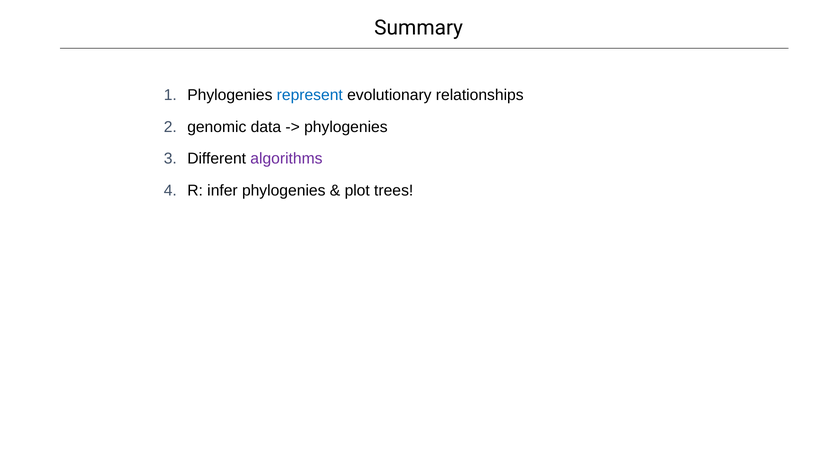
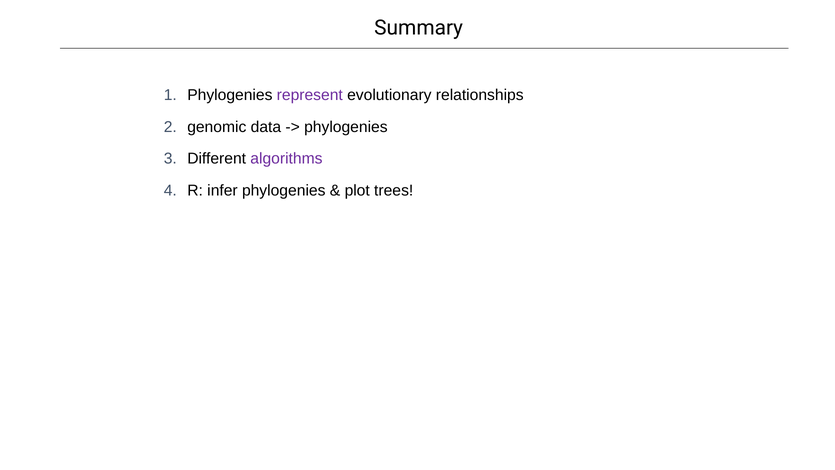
represent colour: blue -> purple
